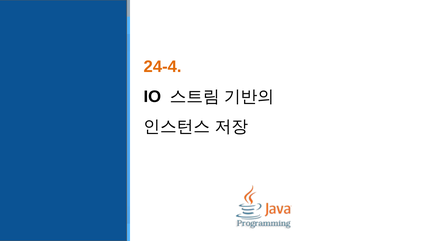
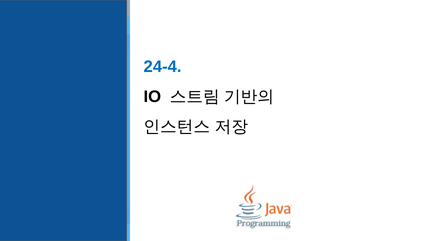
24-4 colour: orange -> blue
